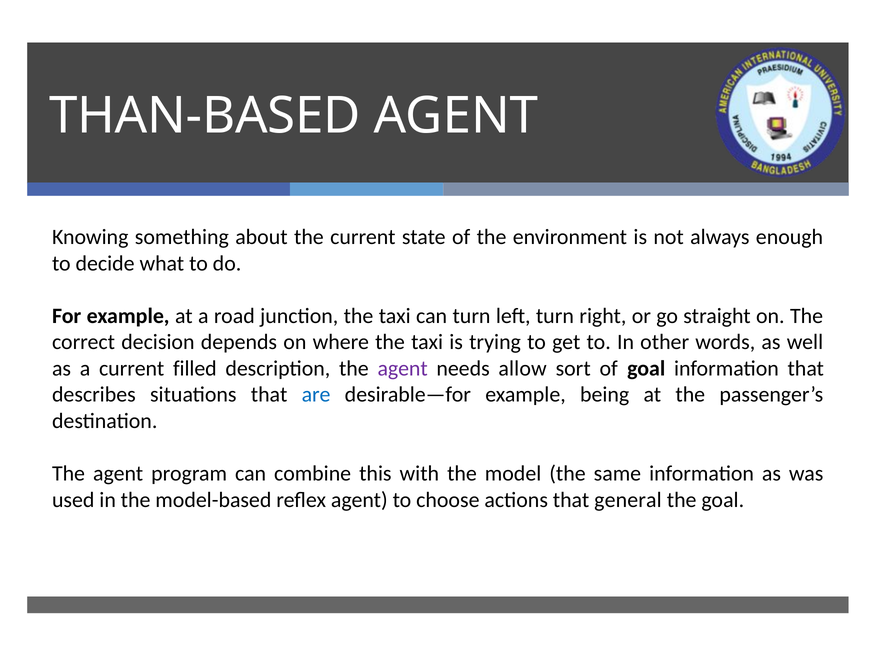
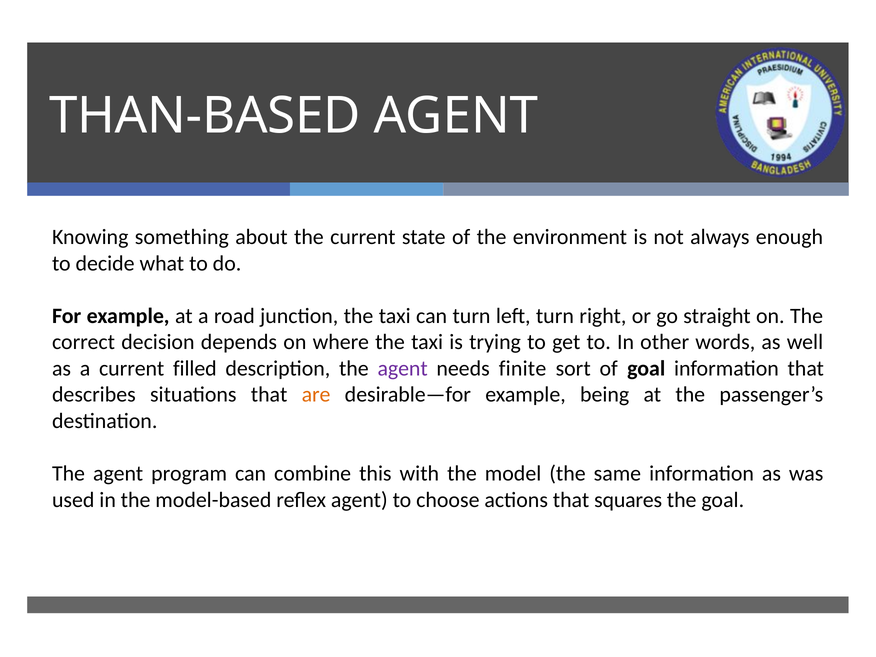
allow: allow -> finite
are colour: blue -> orange
general: general -> squares
